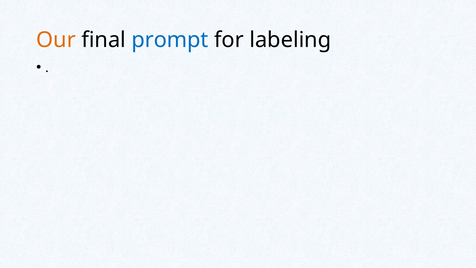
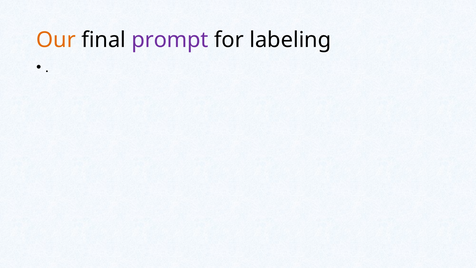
prompt colour: blue -> purple
